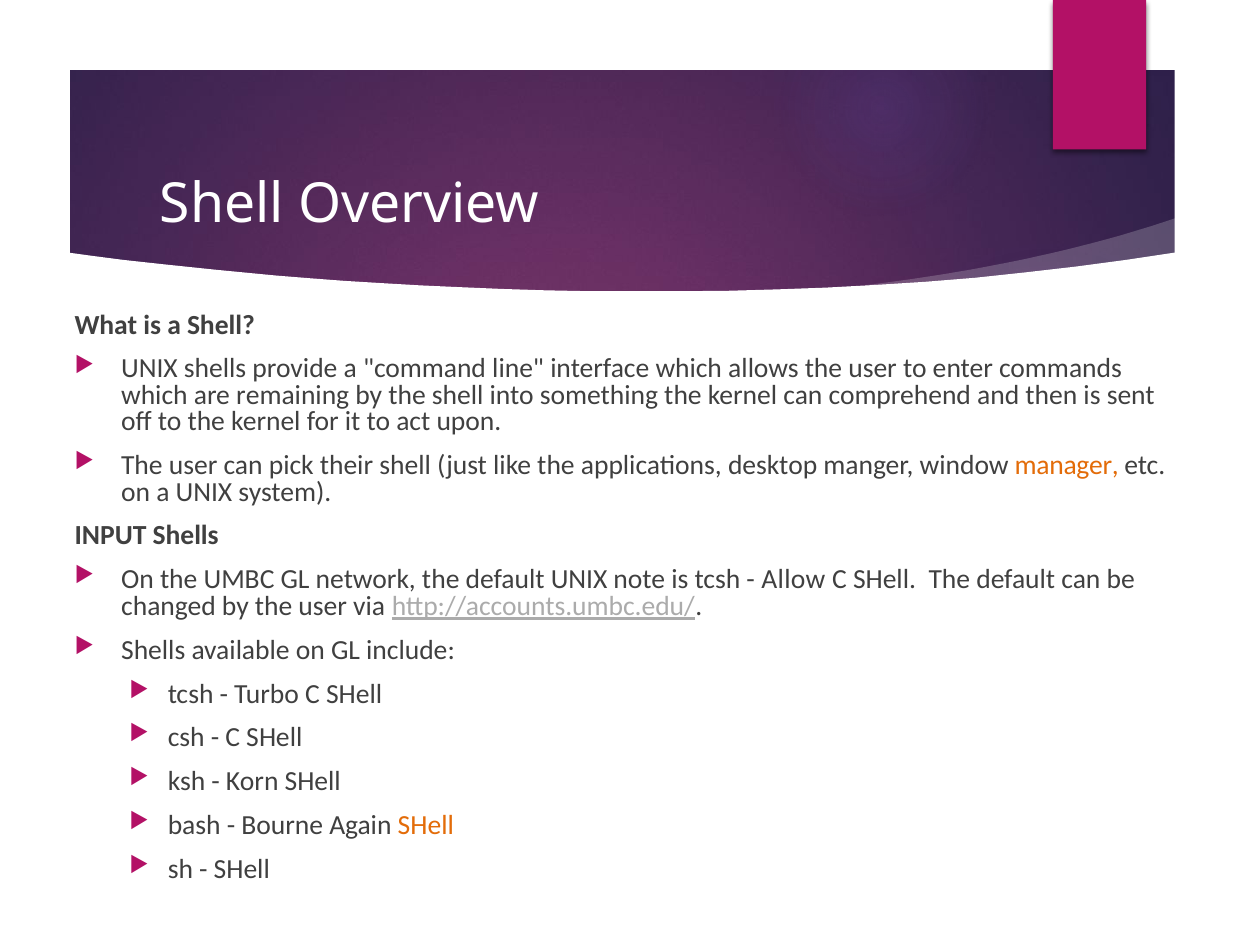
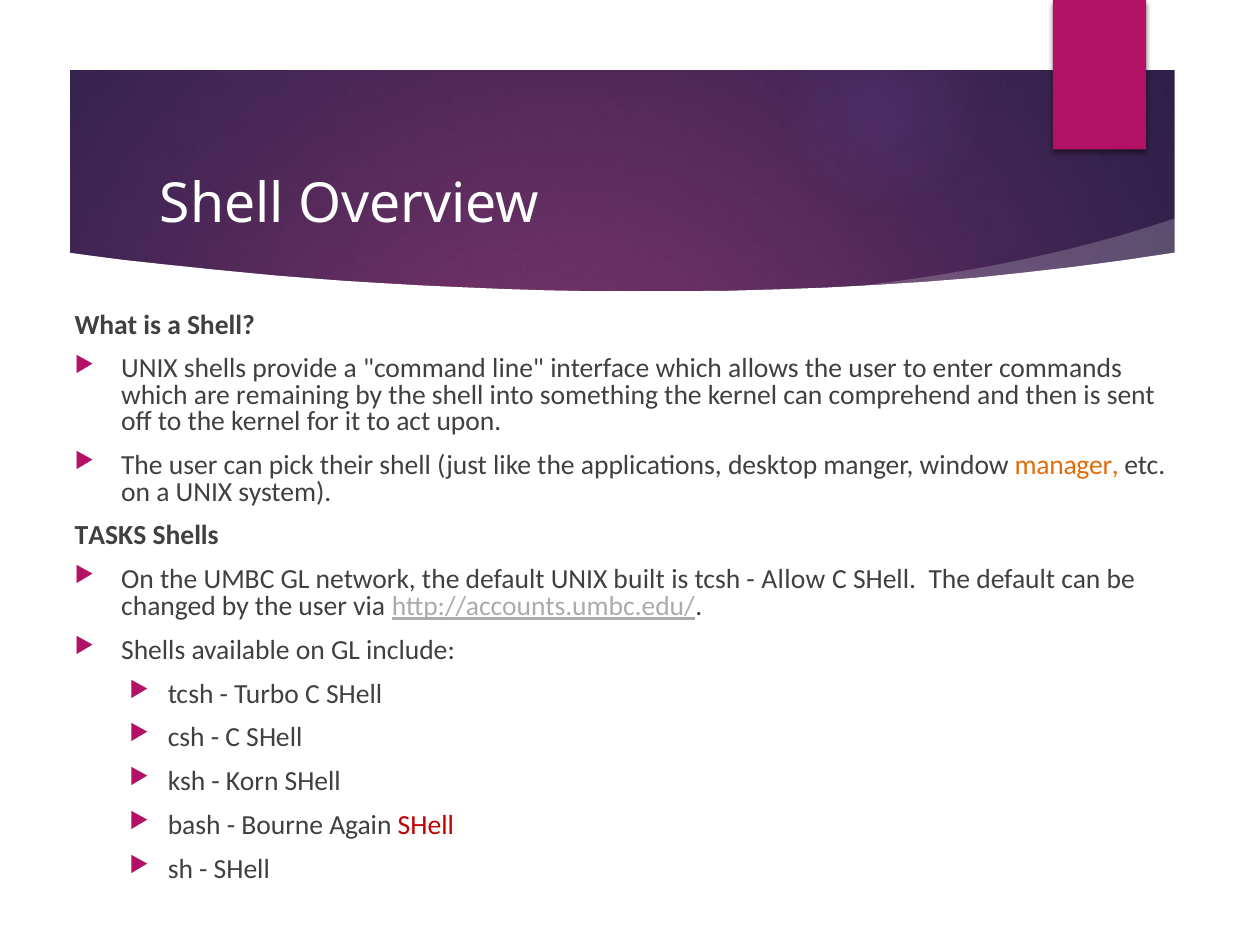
INPUT: INPUT -> TASKS
note: note -> built
SHell at (426, 825) colour: orange -> red
